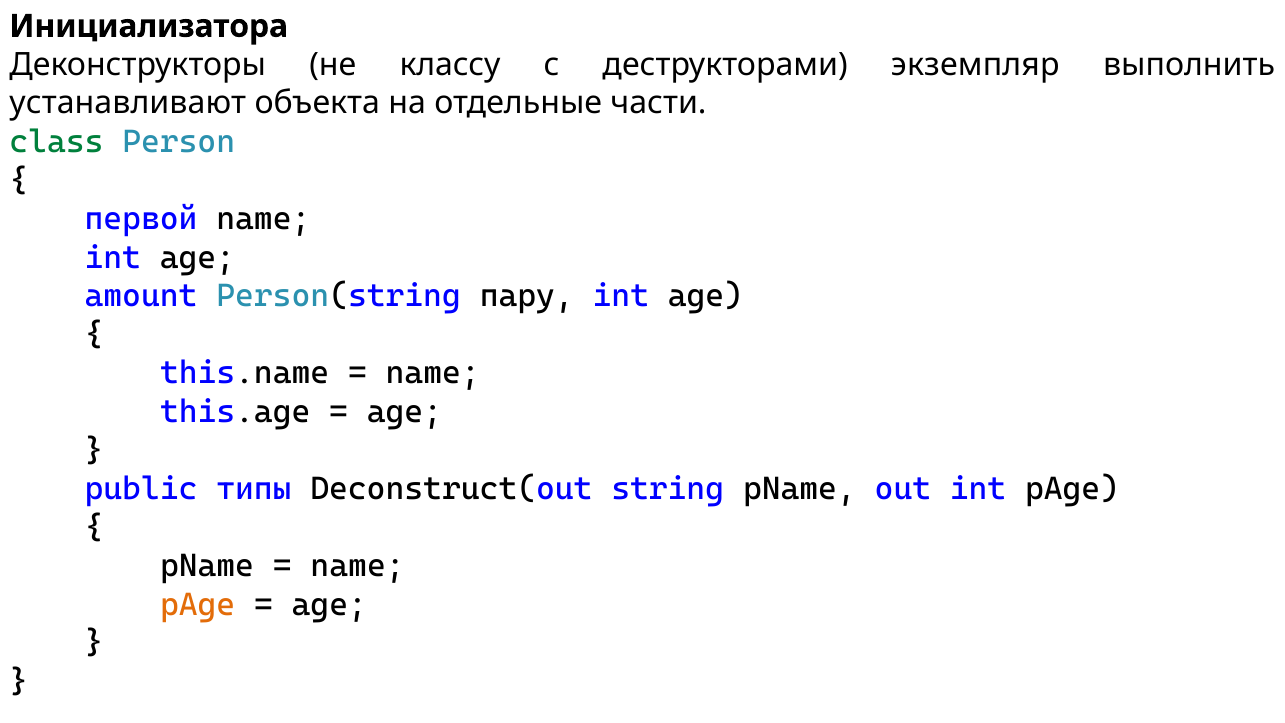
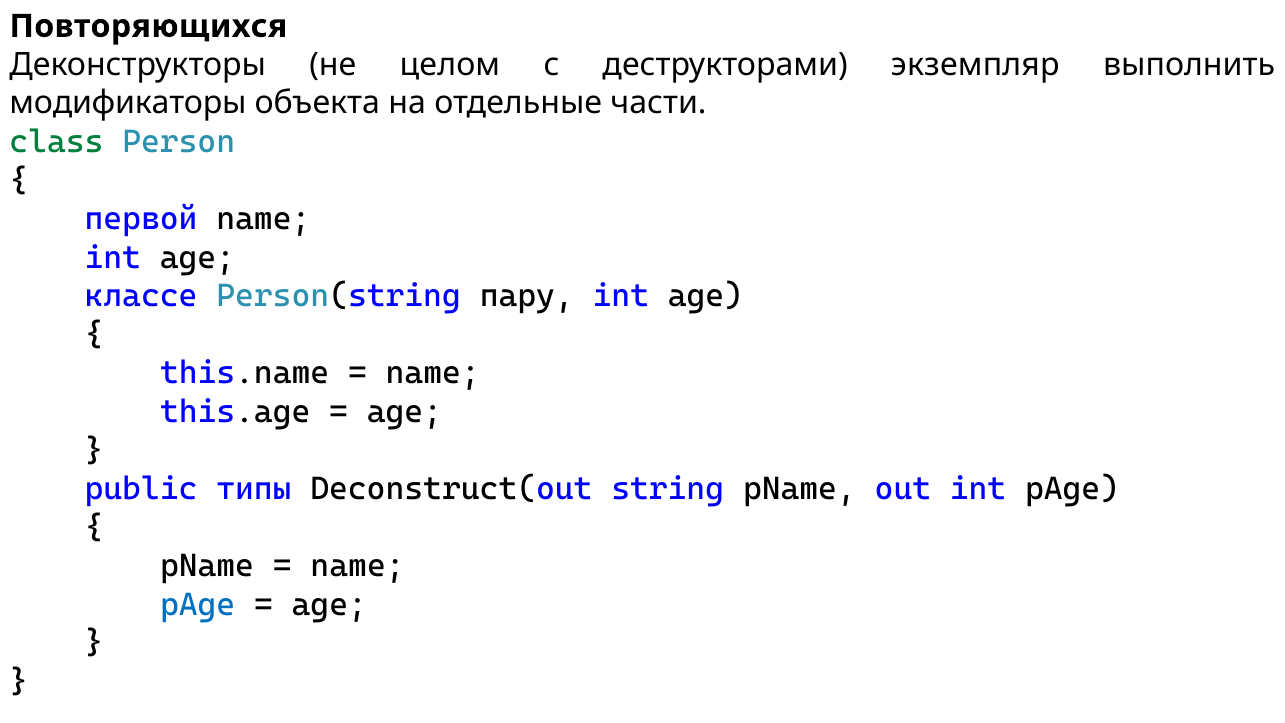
Инициализатора: Инициализатора -> Повторяющихся
классу: классу -> целом
устанавливают: устанавливают -> модификаторы
amount: amount -> классе
pAge at (198, 604) colour: orange -> blue
